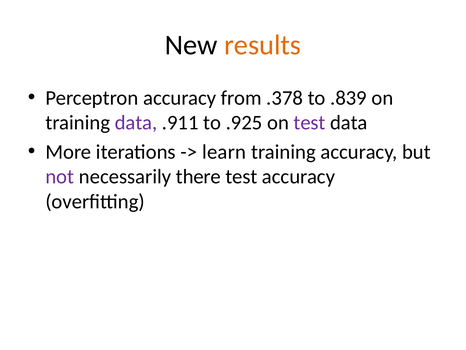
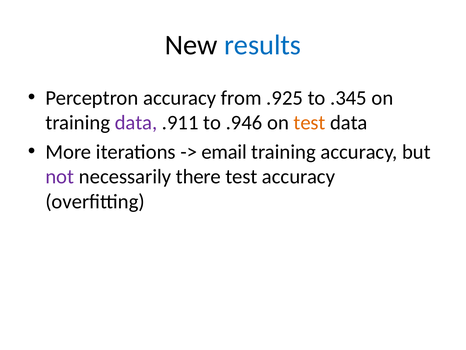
results colour: orange -> blue
.378: .378 -> .925
.839: .839 -> .345
.925: .925 -> .946
test at (310, 123) colour: purple -> orange
learn: learn -> email
